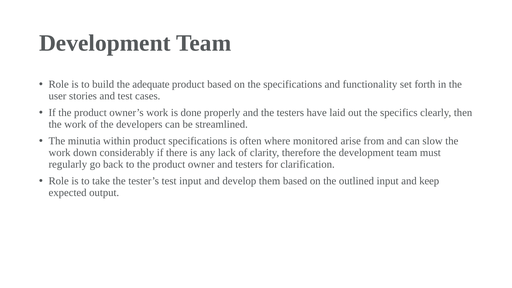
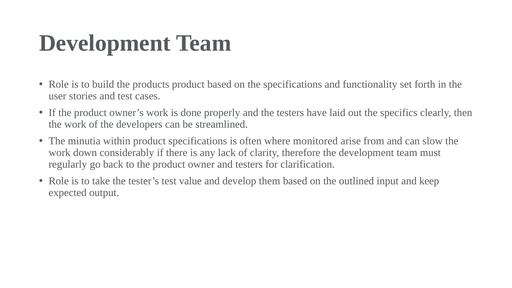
adequate: adequate -> products
test input: input -> value
